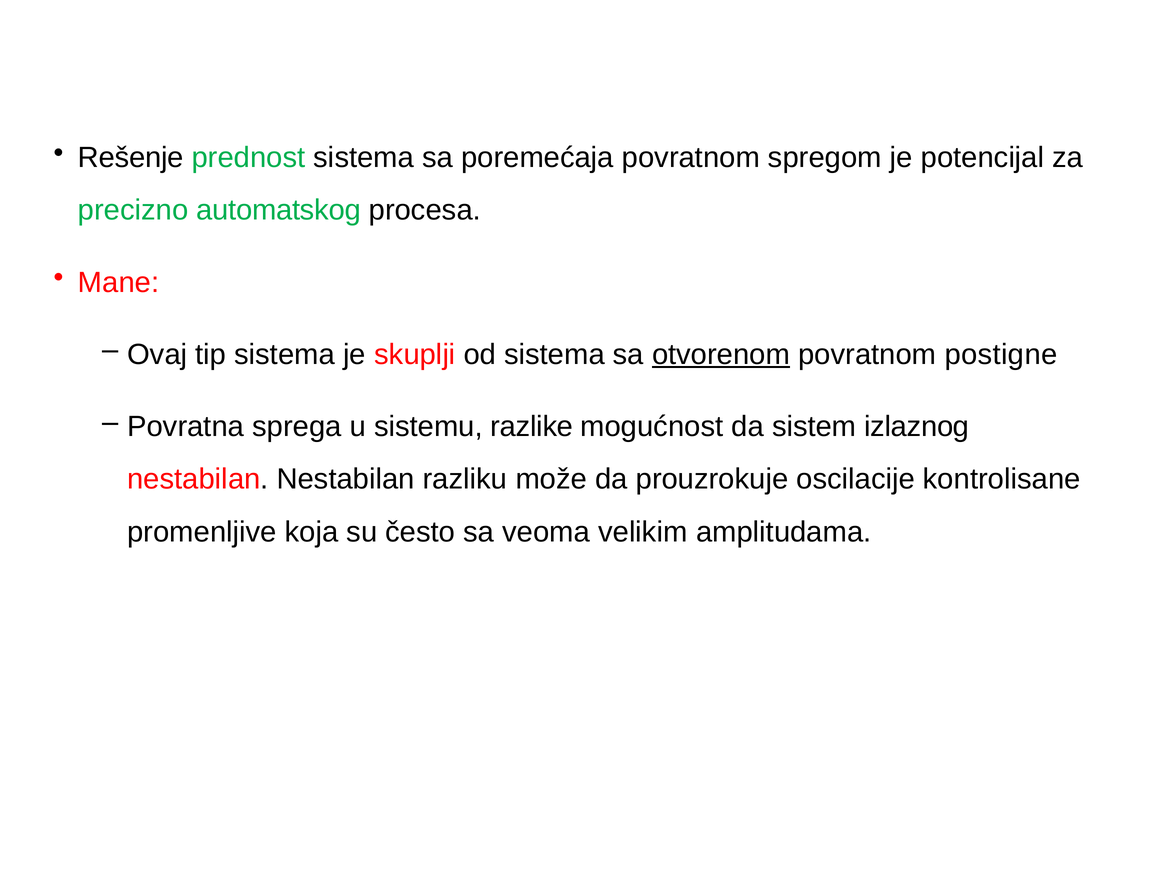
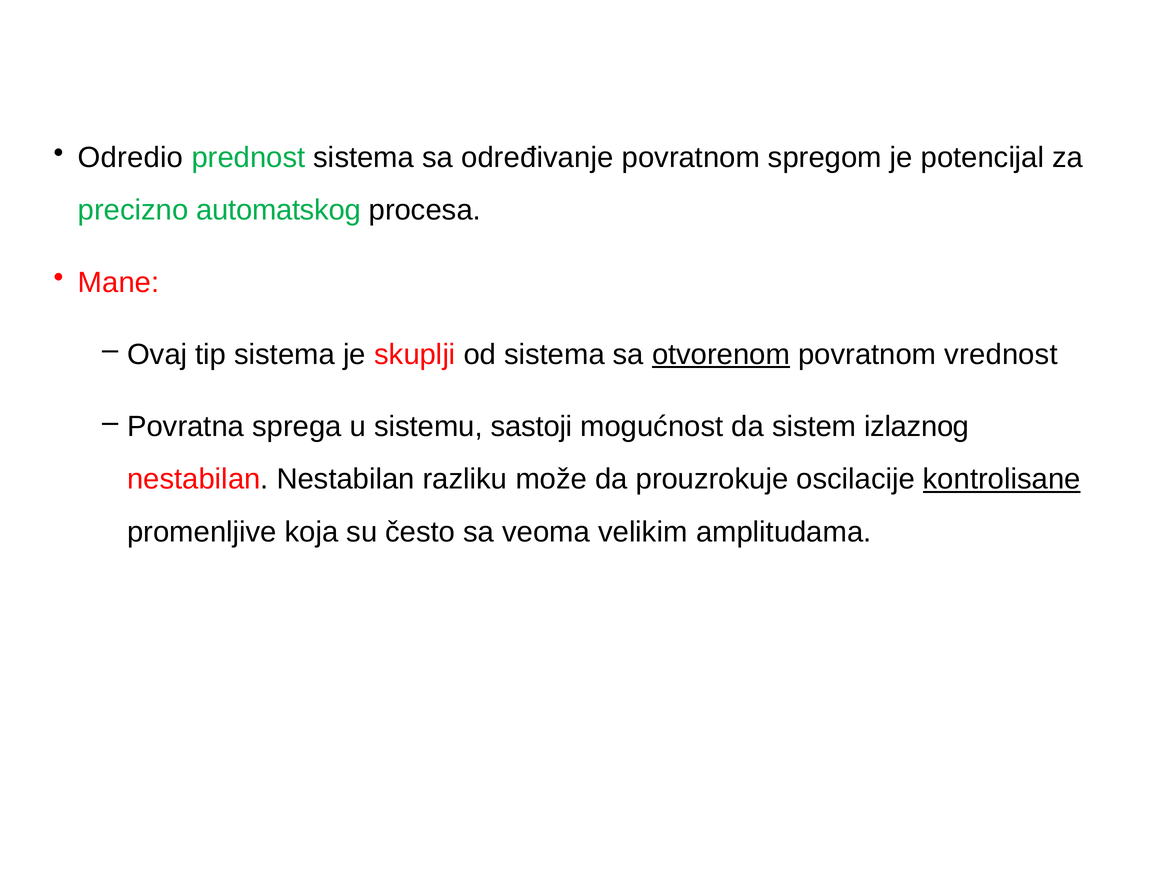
Rešenje: Rešenje -> Odredio
poremećaja: poremećaja -> određivanje
postigne: postigne -> vrednost
razlike: razlike -> sastoji
kontrolisane underline: none -> present
